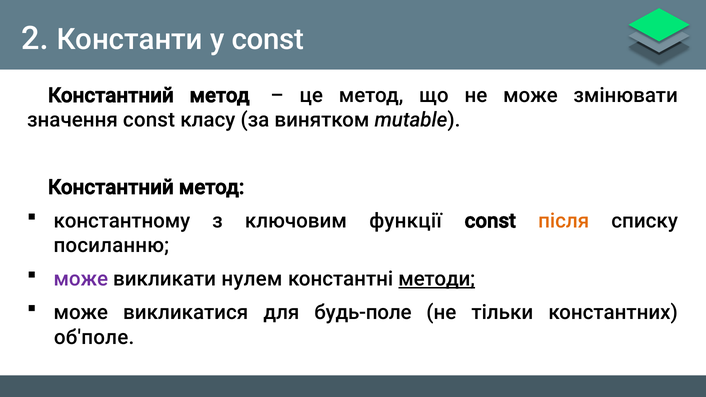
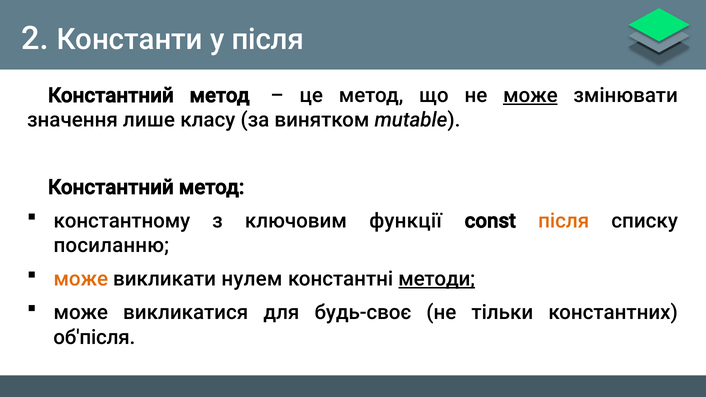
у const: const -> після
може at (530, 95) underline: none -> present
значення const: const -> лише
може at (81, 279) colour: purple -> orange
будь-поле: будь-поле -> будь-своє
об'поле: об'поле -> об'після
